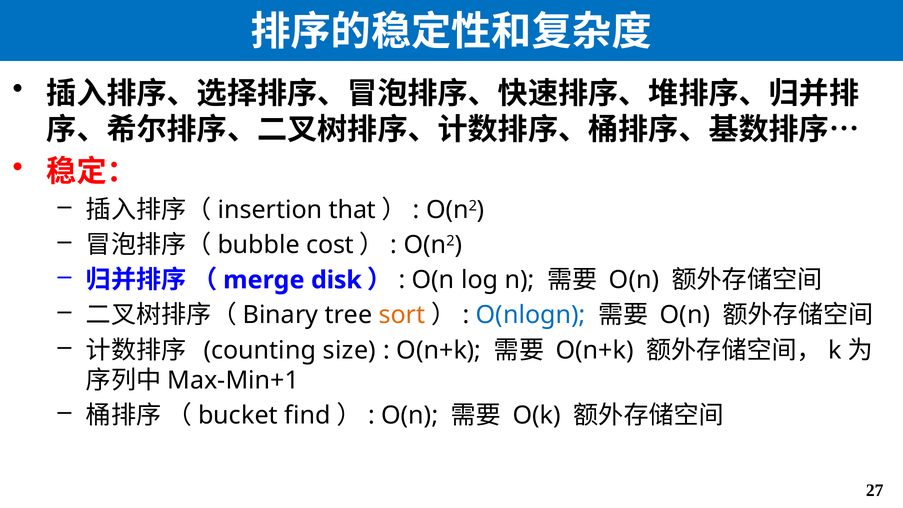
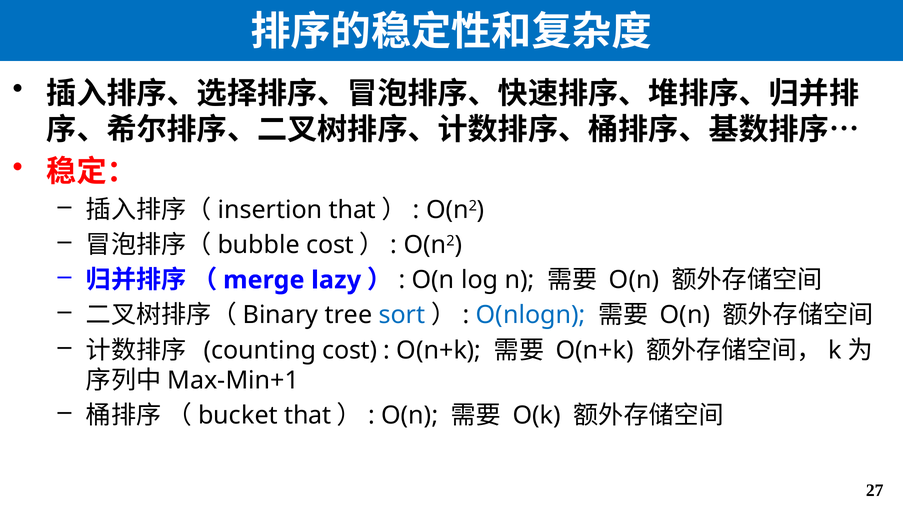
disk: disk -> lazy
sort colour: orange -> blue
counting size: size -> cost
find at (308, 416): find -> that
